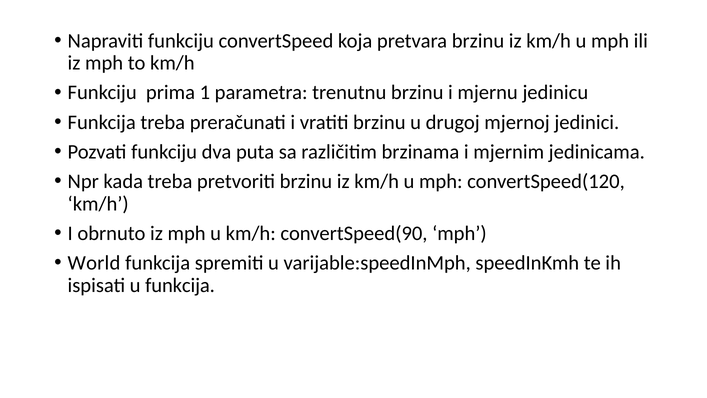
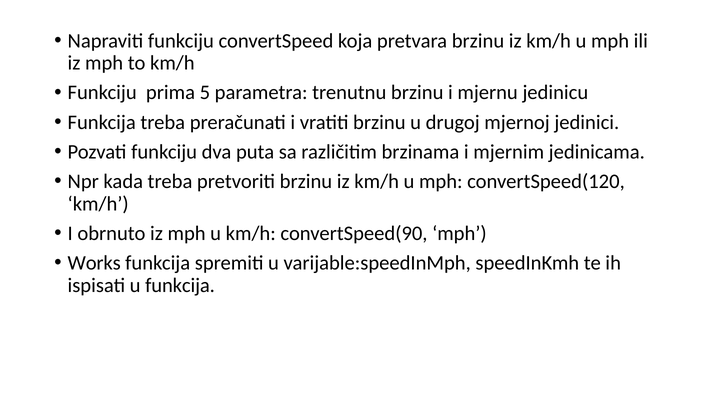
1: 1 -> 5
World: World -> Works
